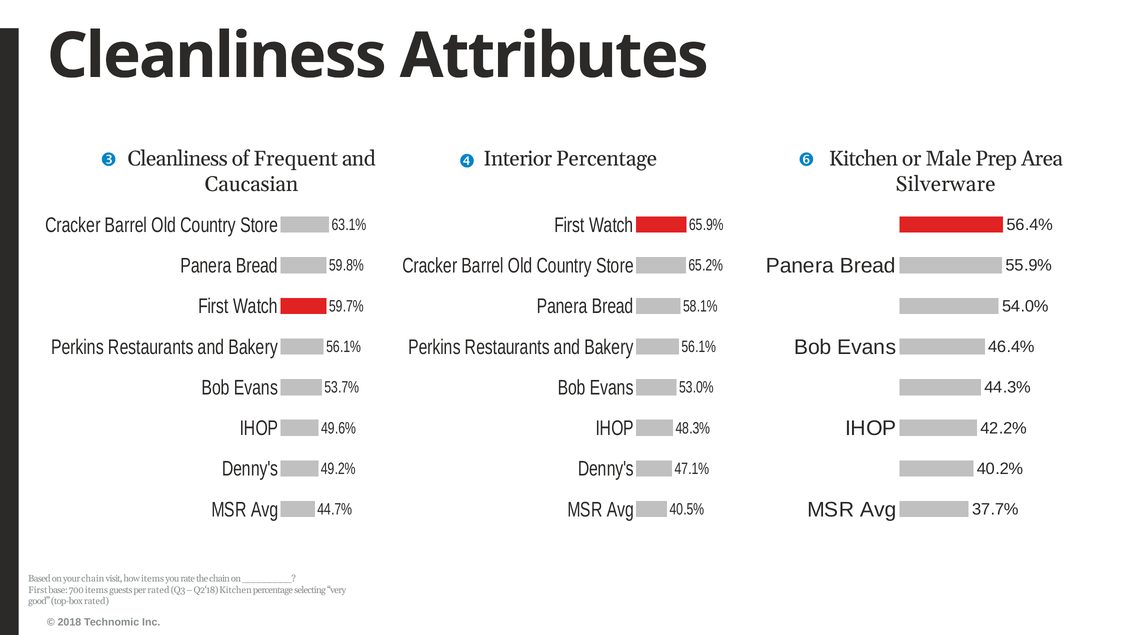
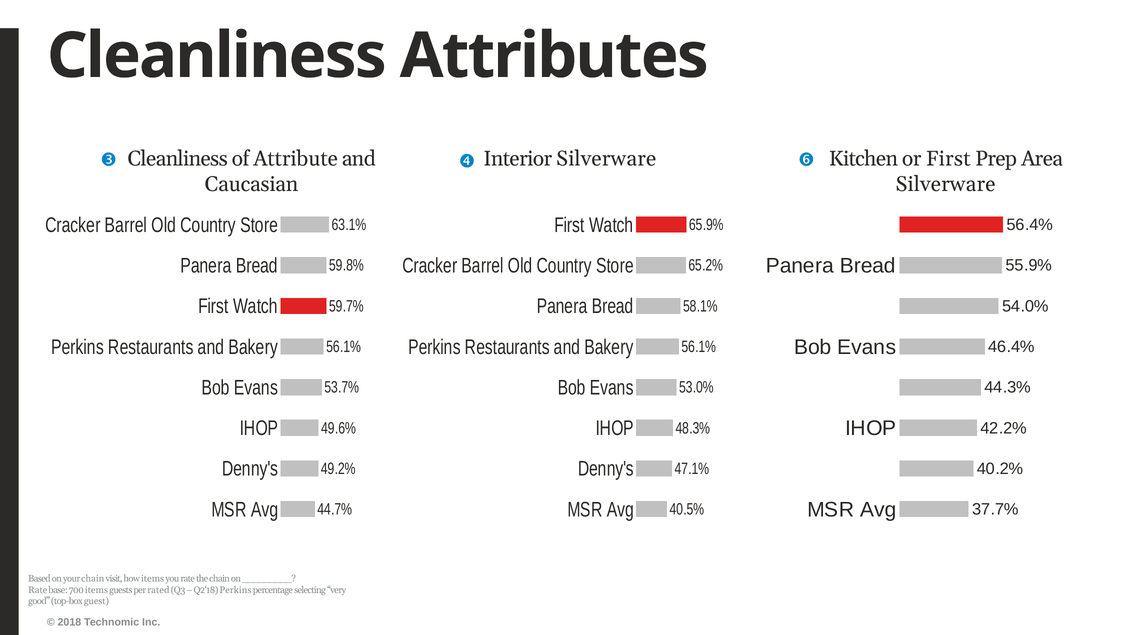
Frequent: Frequent -> Attribute
Interior Percentage: Percentage -> Silverware
or Male: Male -> First
First at (38, 589): First -> Rate
Q2‘18 Kitchen: Kitchen -> Perkins
top-box rated: rated -> guest
